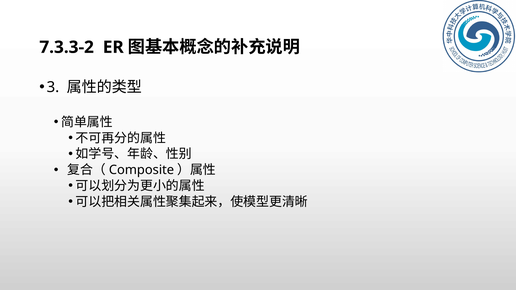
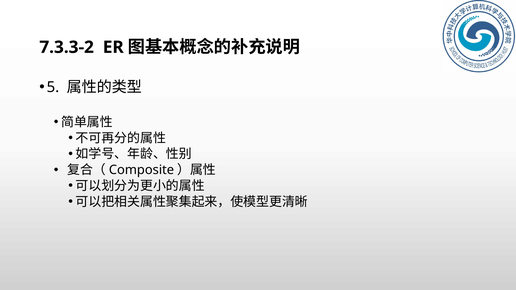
3: 3 -> 5
